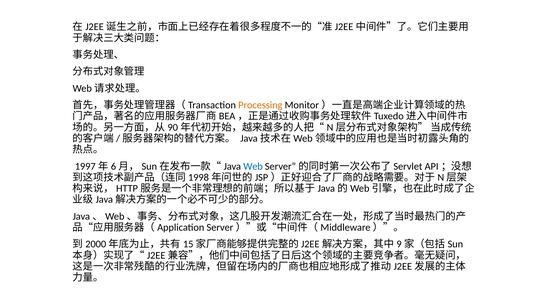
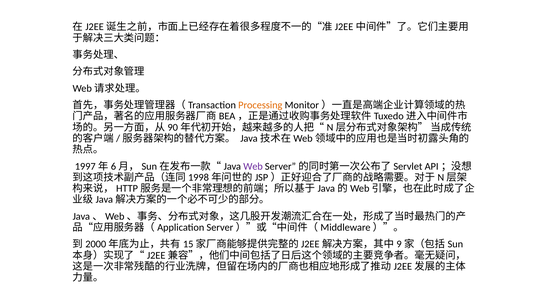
Web colour: blue -> purple
